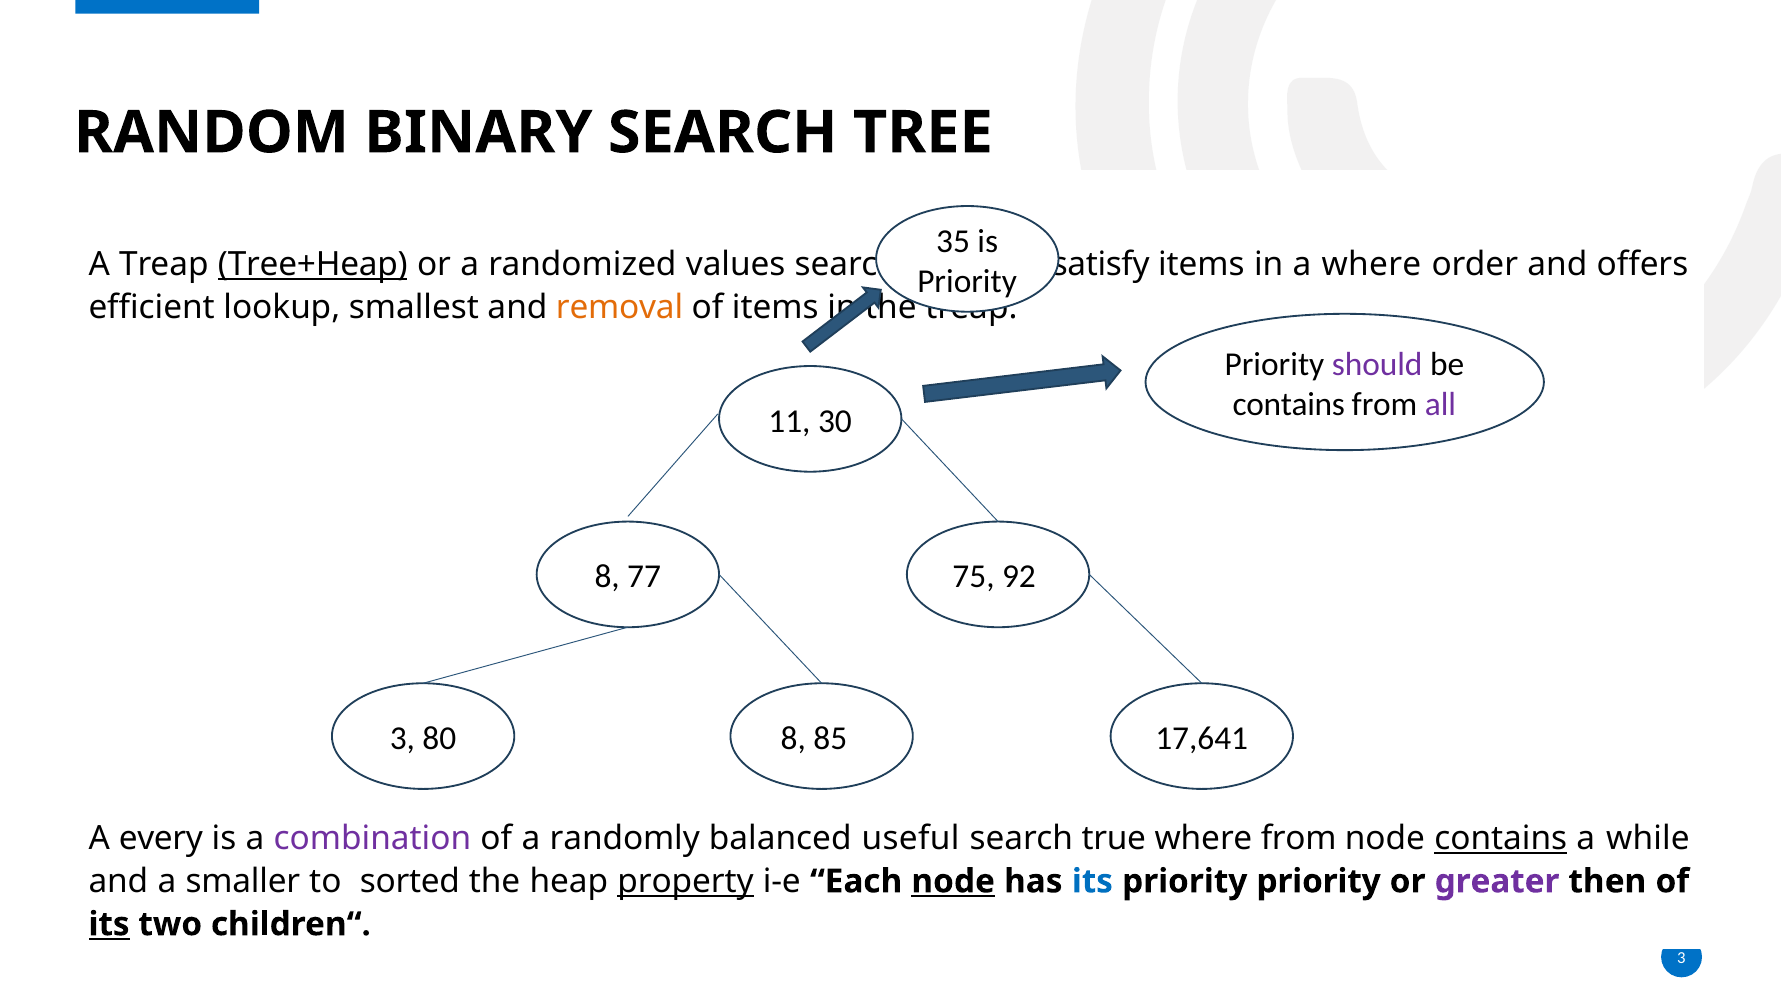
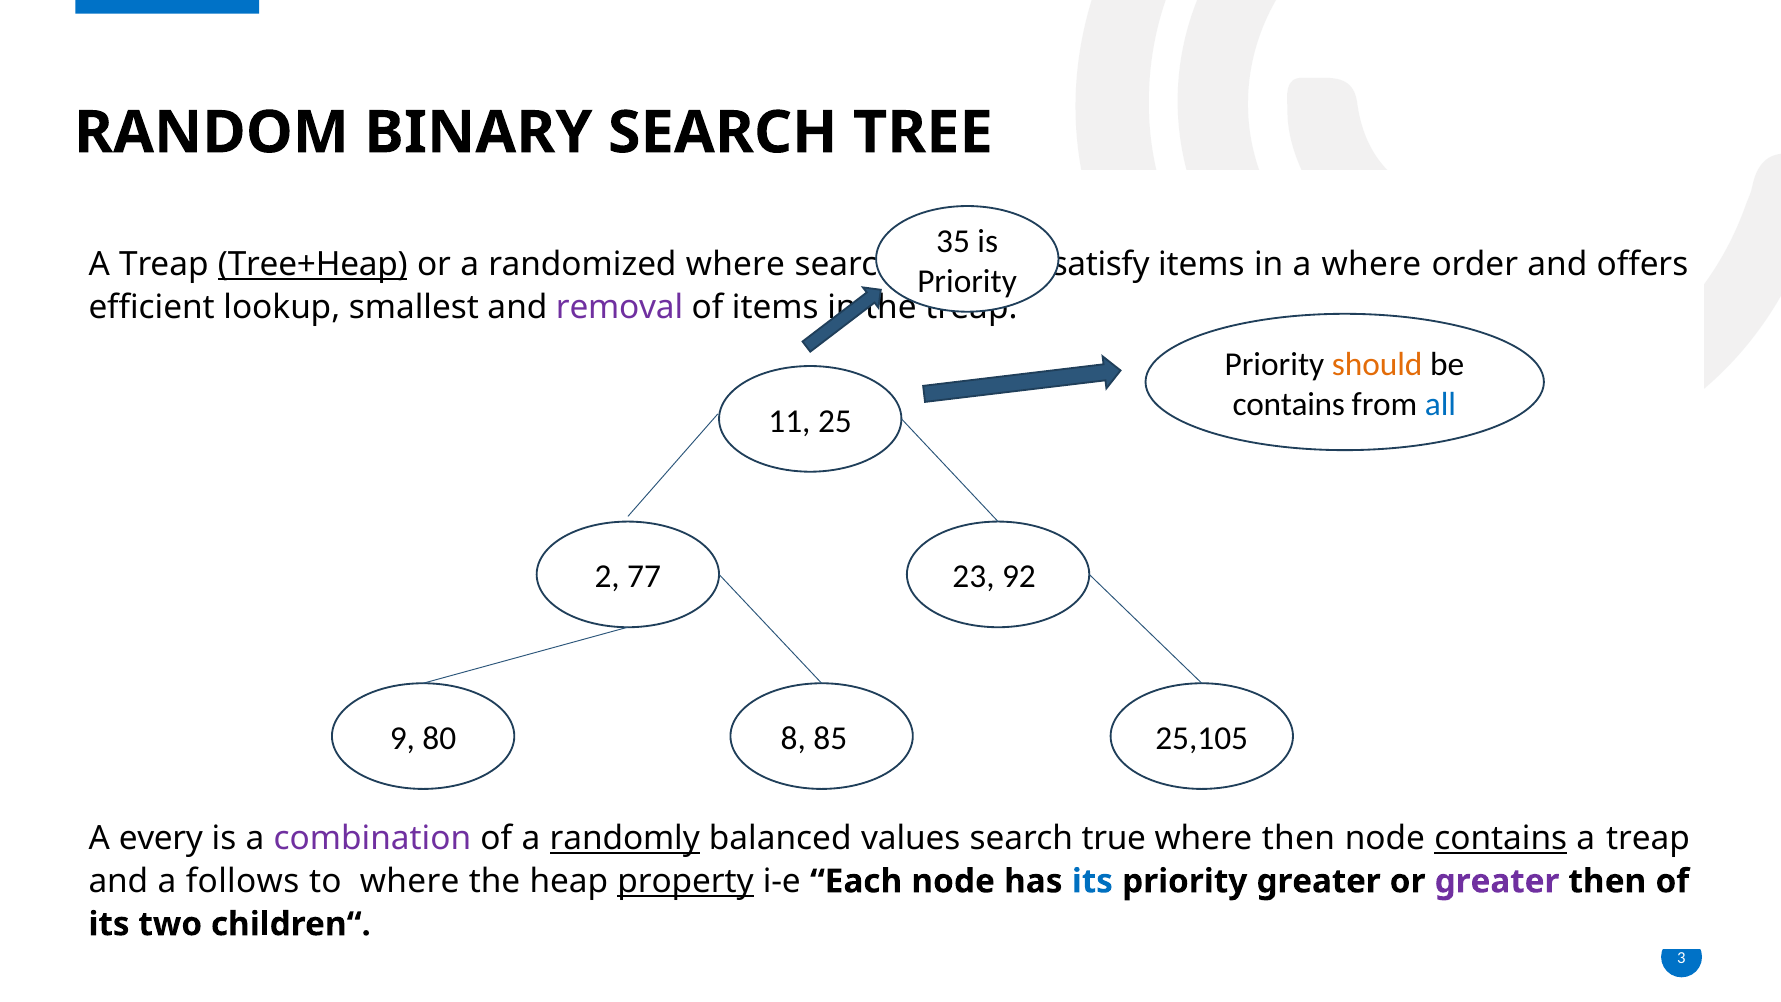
randomized values: values -> where
removal colour: orange -> purple
should colour: purple -> orange
all colour: purple -> blue
11 30: 30 -> 25
8 at (607, 577): 8 -> 2
75: 75 -> 23
3 at (402, 738): 3 -> 9
17,641: 17,641 -> 25,105
randomly underline: none -> present
useful: useful -> values
where from: from -> then
while at (1648, 838): while -> treap
smaller: smaller -> follows
to sorted: sorted -> where
node at (953, 881) underline: present -> none
priority at (1319, 881): priority -> greater
its at (109, 924) underline: present -> none
